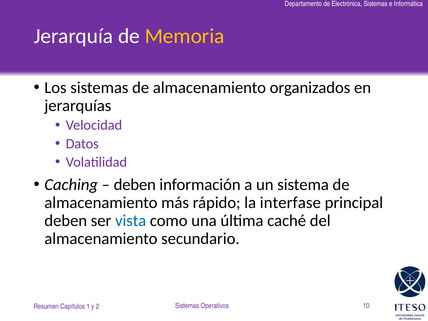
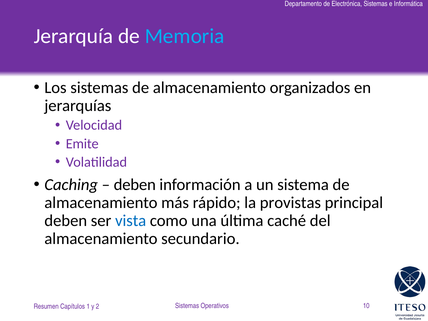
Memoria colour: yellow -> light blue
Datos: Datos -> Emite
interfase: interfase -> provistas
